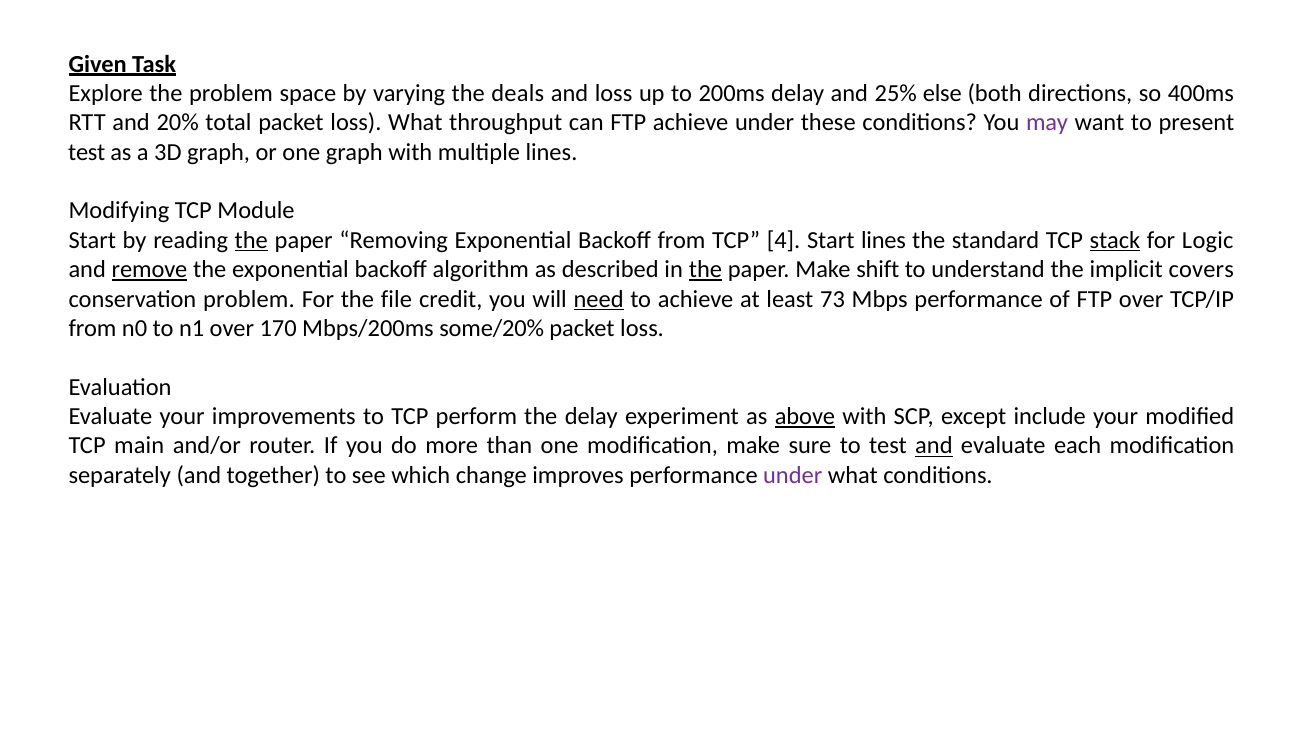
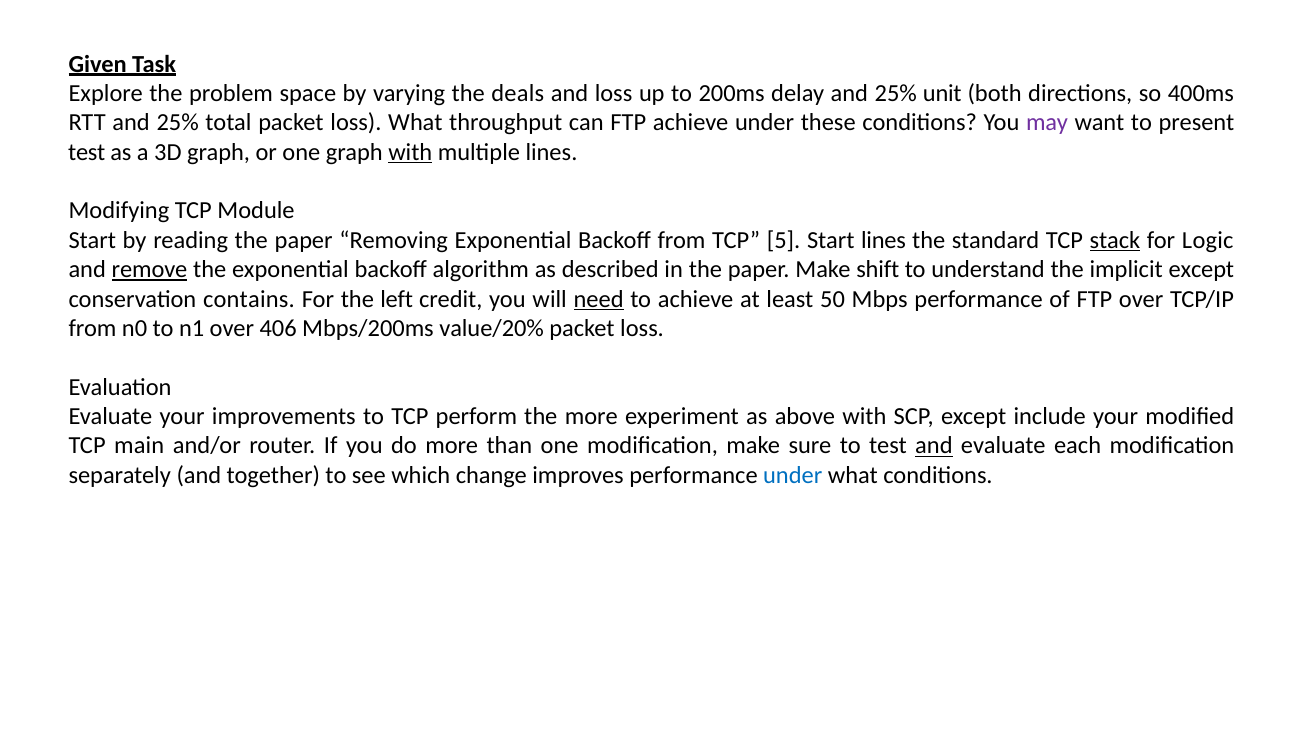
else: else -> unit
RTT and 20%: 20% -> 25%
with at (410, 152) underline: none -> present
the at (251, 240) underline: present -> none
4: 4 -> 5
the at (705, 269) underline: present -> none
implicit covers: covers -> except
conservation problem: problem -> contains
file: file -> left
73: 73 -> 50
170: 170 -> 406
some/20%: some/20% -> value/20%
the delay: delay -> more
above underline: present -> none
under at (793, 475) colour: purple -> blue
